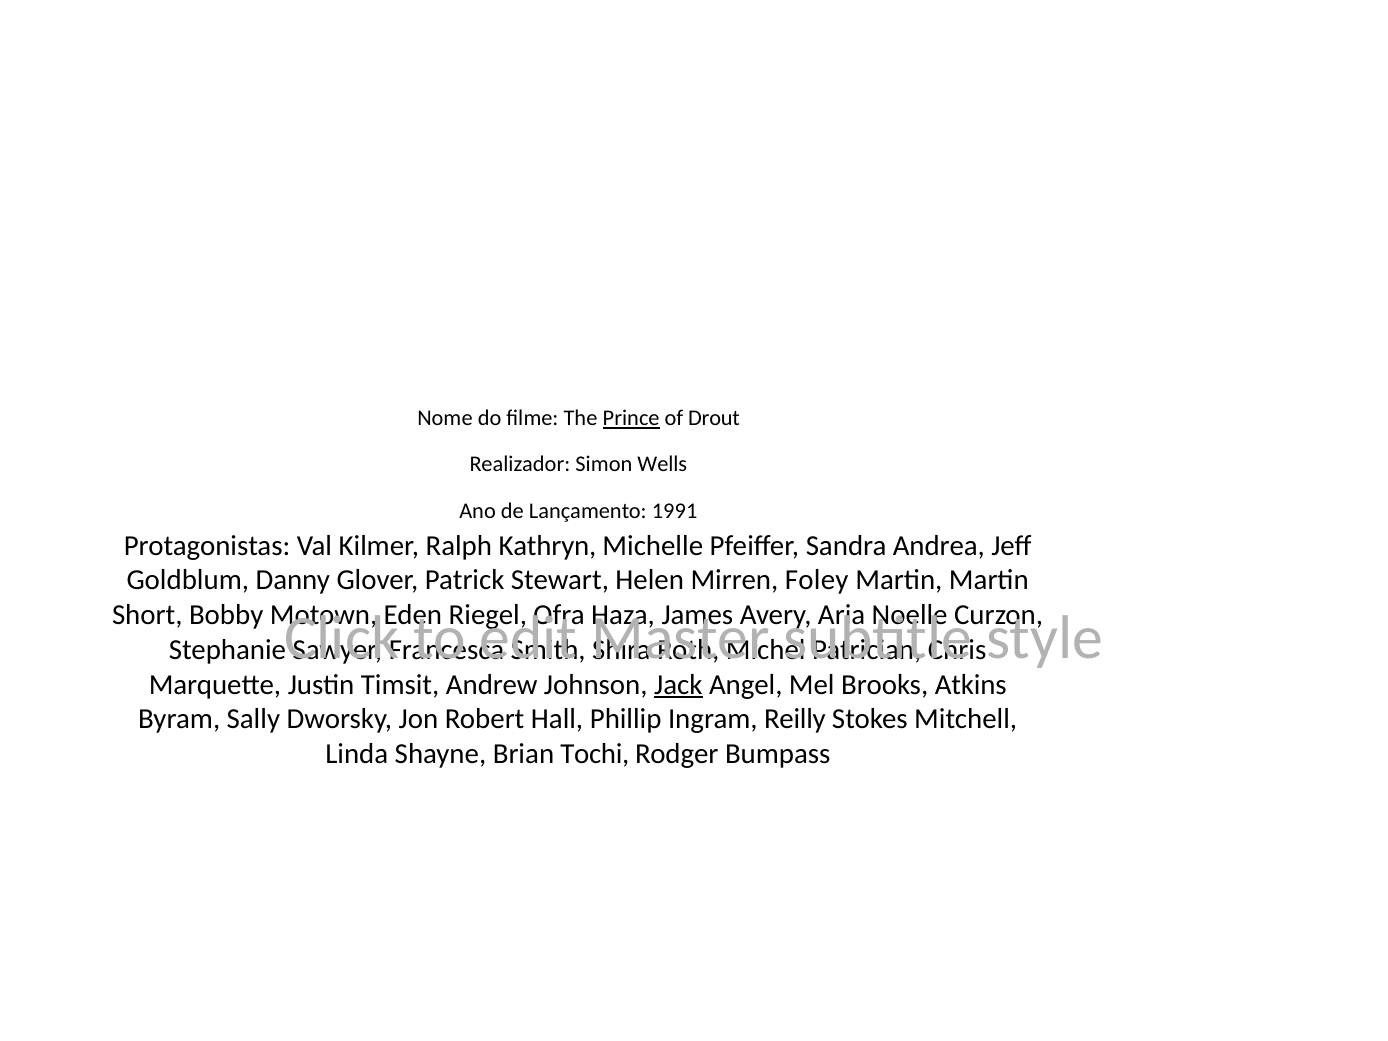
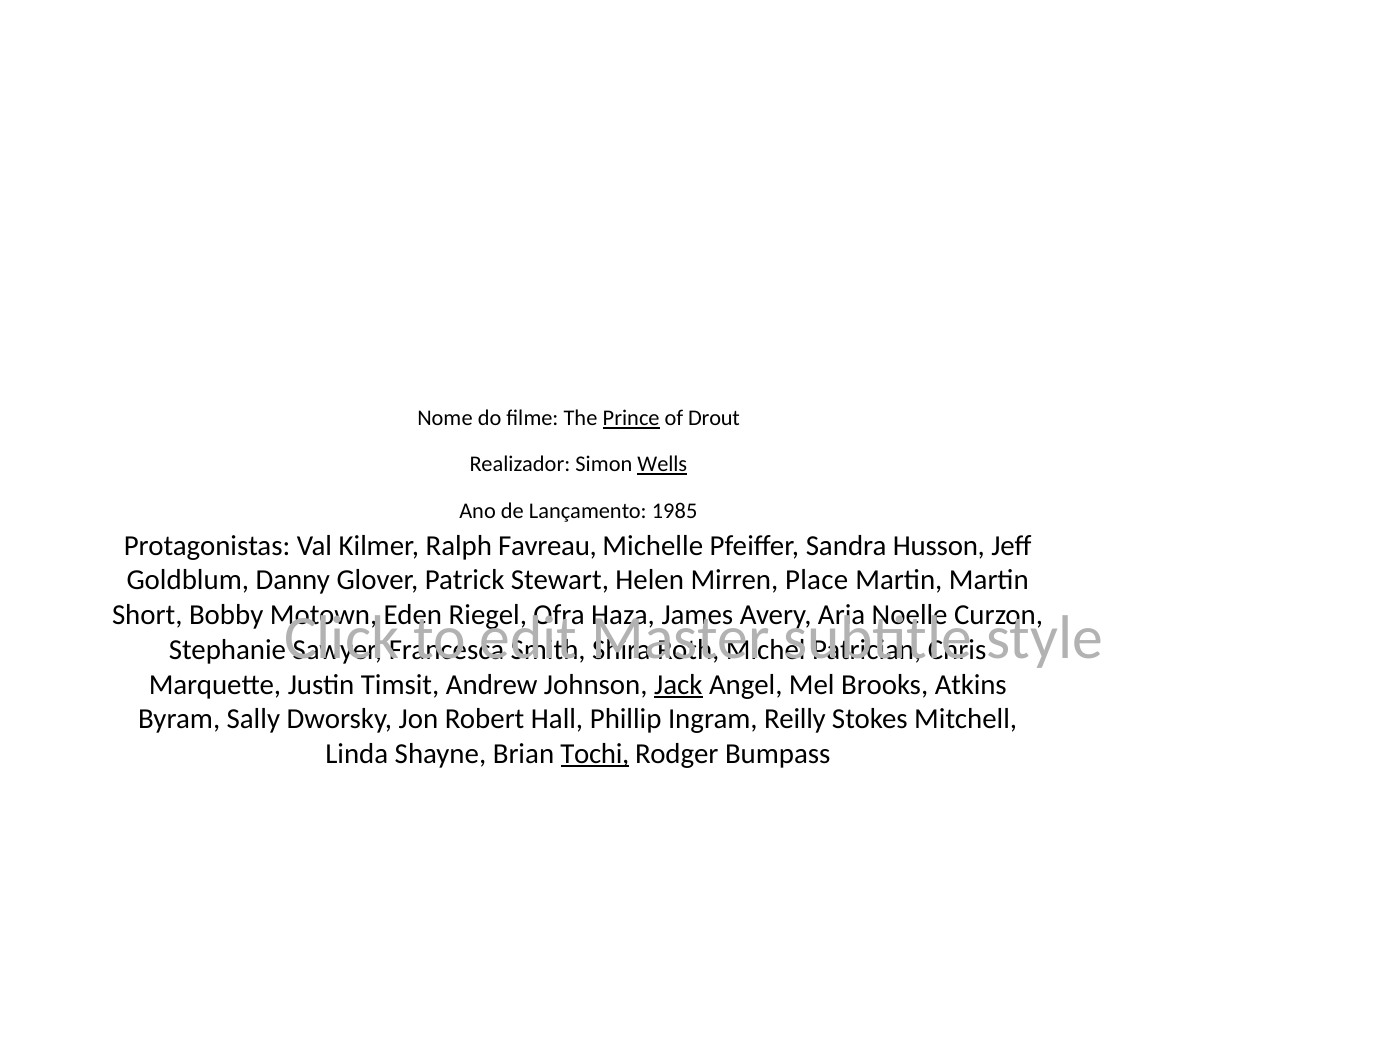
Wells underline: none -> present
1991: 1991 -> 1985
Kathryn: Kathryn -> Favreau
Andrea: Andrea -> Husson
Foley: Foley -> Place
Tochi underline: none -> present
